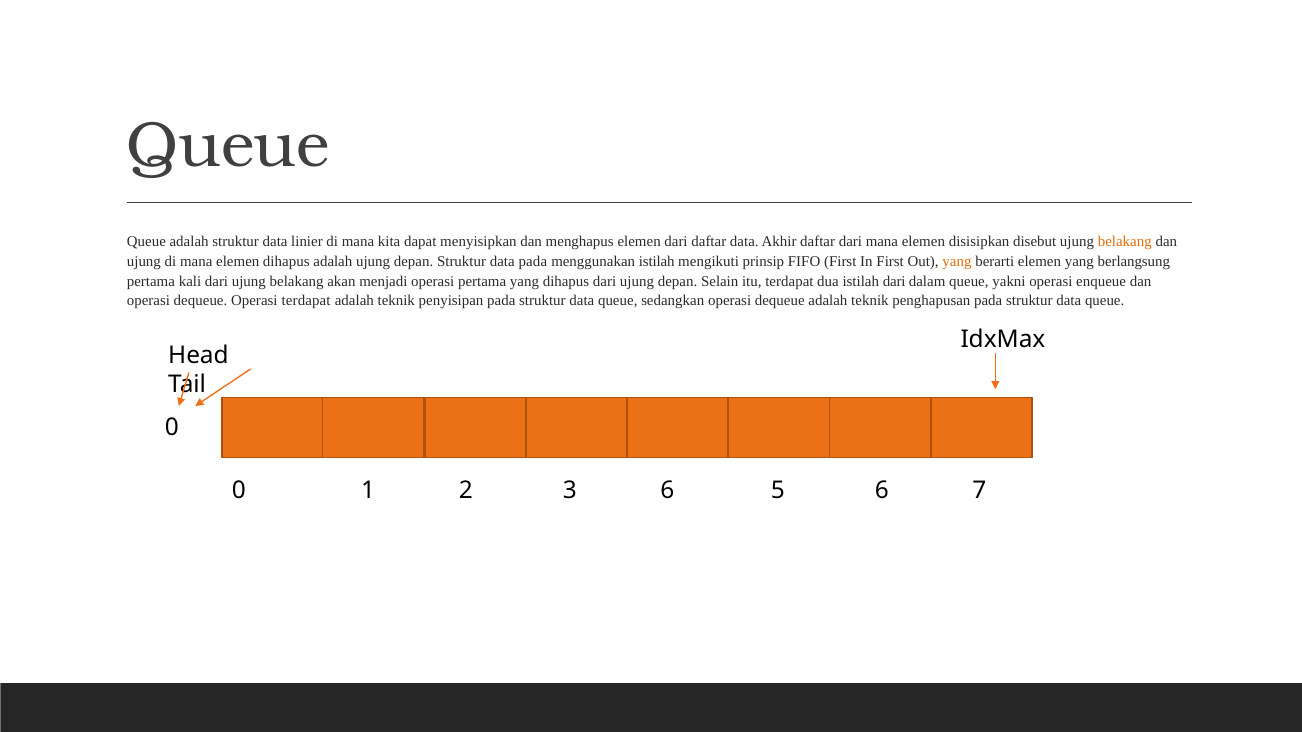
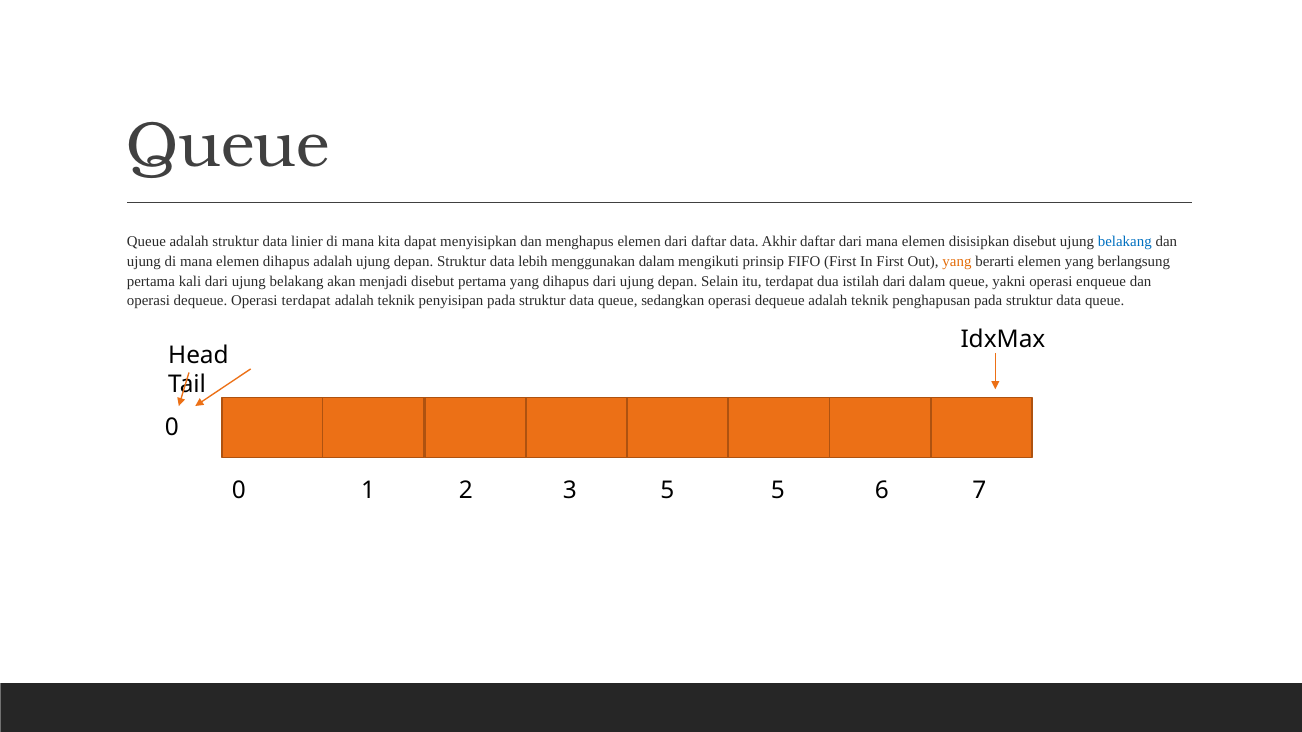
belakang at (1125, 242) colour: orange -> blue
data pada: pada -> lebih
menggunakan istilah: istilah -> dalam
menjadi operasi: operasi -> disebut
3 6: 6 -> 5
